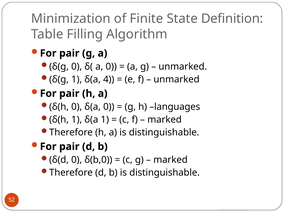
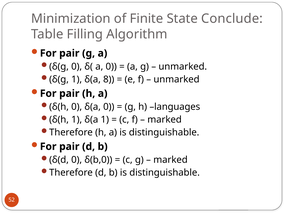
Definition: Definition -> Conclude
4: 4 -> 8
